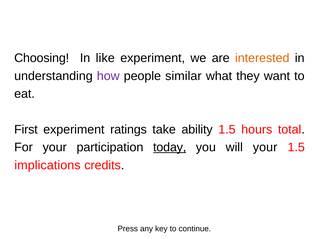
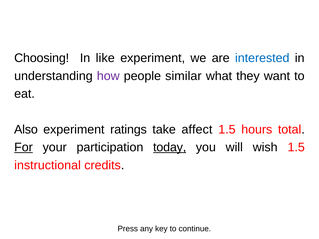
interested colour: orange -> blue
First: First -> Also
ability: ability -> affect
For underline: none -> present
will your: your -> wish
implications: implications -> instructional
